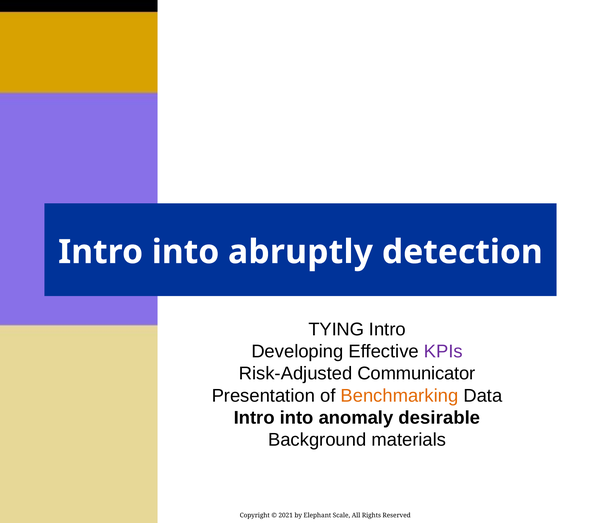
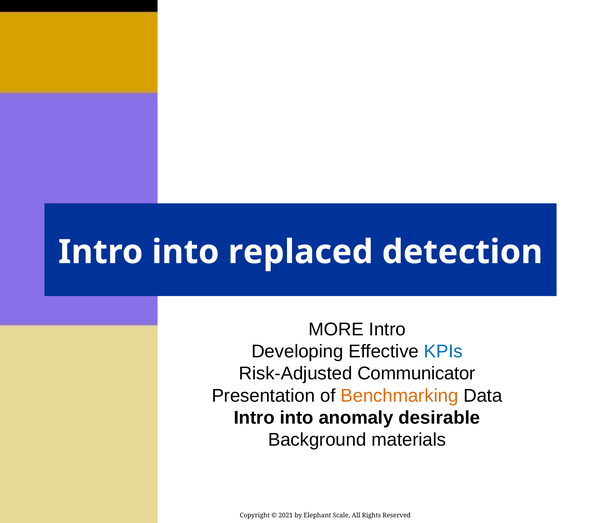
abruptly: abruptly -> replaced
TYING: TYING -> MORE
KPIs colour: purple -> blue
